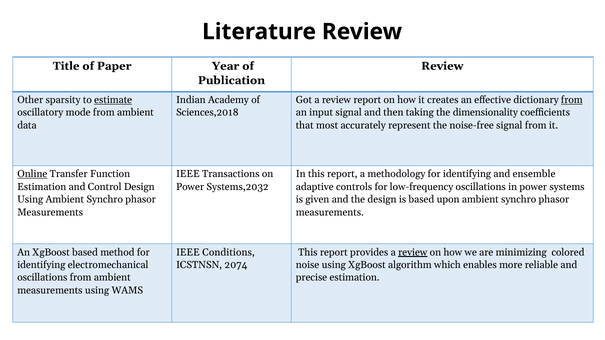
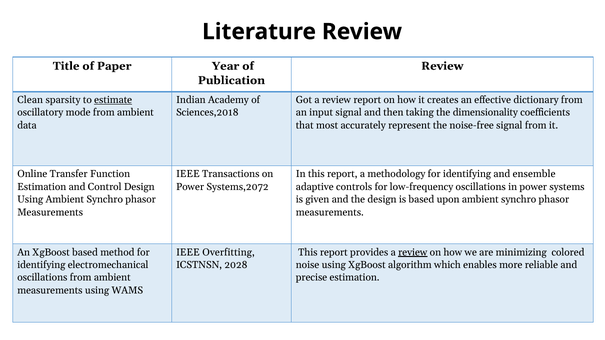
Other: Other -> Clean
from at (572, 100) underline: present -> none
Online underline: present -> none
Systems,2032: Systems,2032 -> Systems,2072
Conditions: Conditions -> Overfitting
2074: 2074 -> 2028
